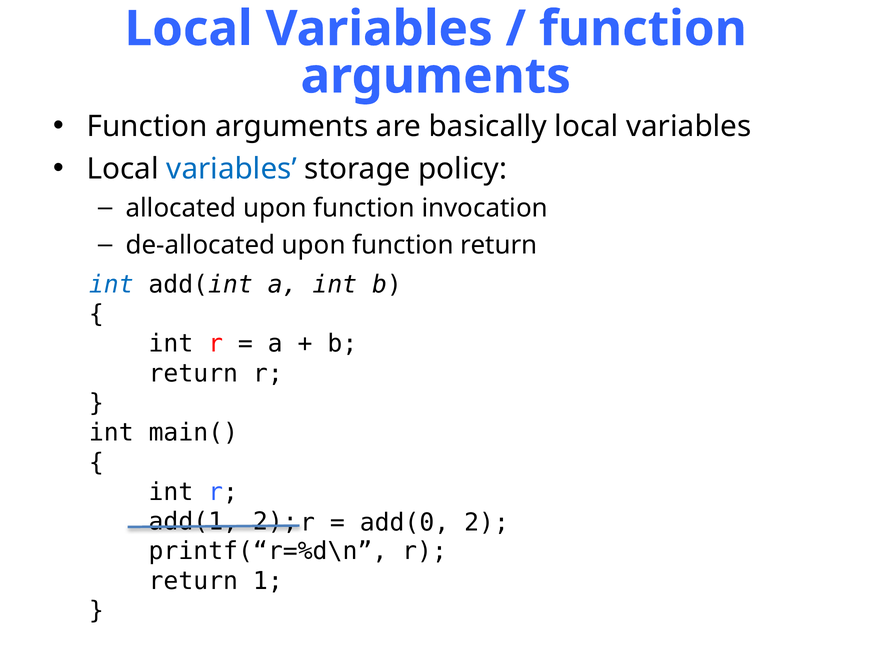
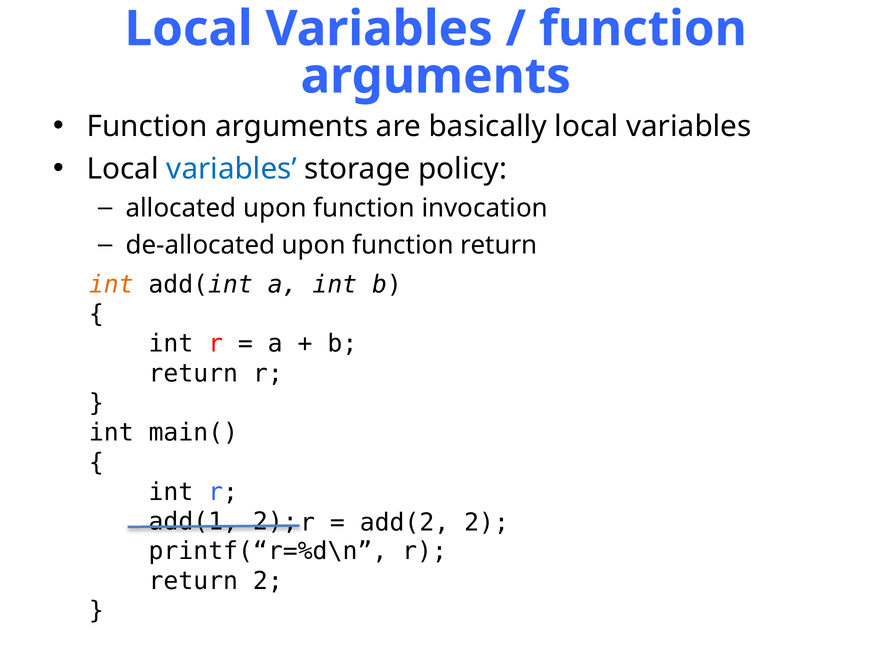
int at (111, 285) colour: blue -> orange
add(0: add(0 -> add(2
return 1: 1 -> 2
